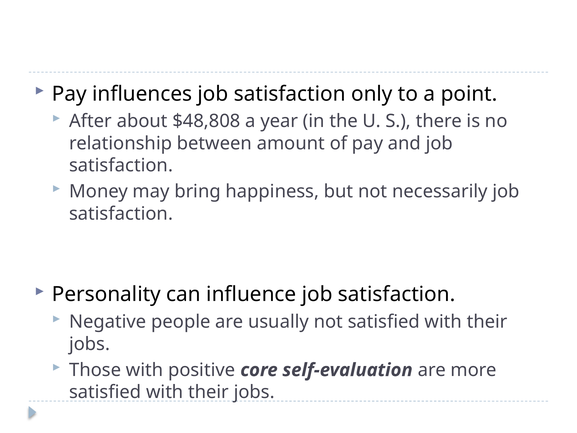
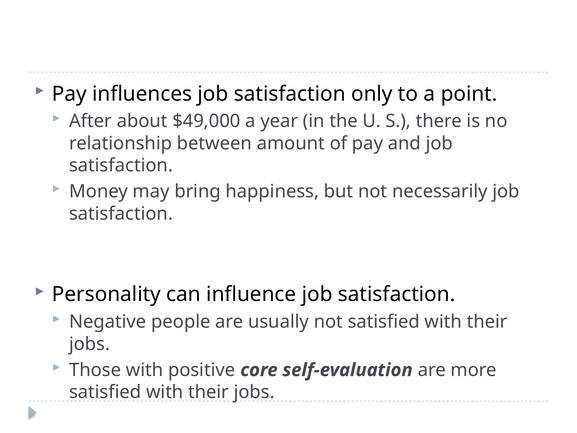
$48,808: $48,808 -> $49,000
